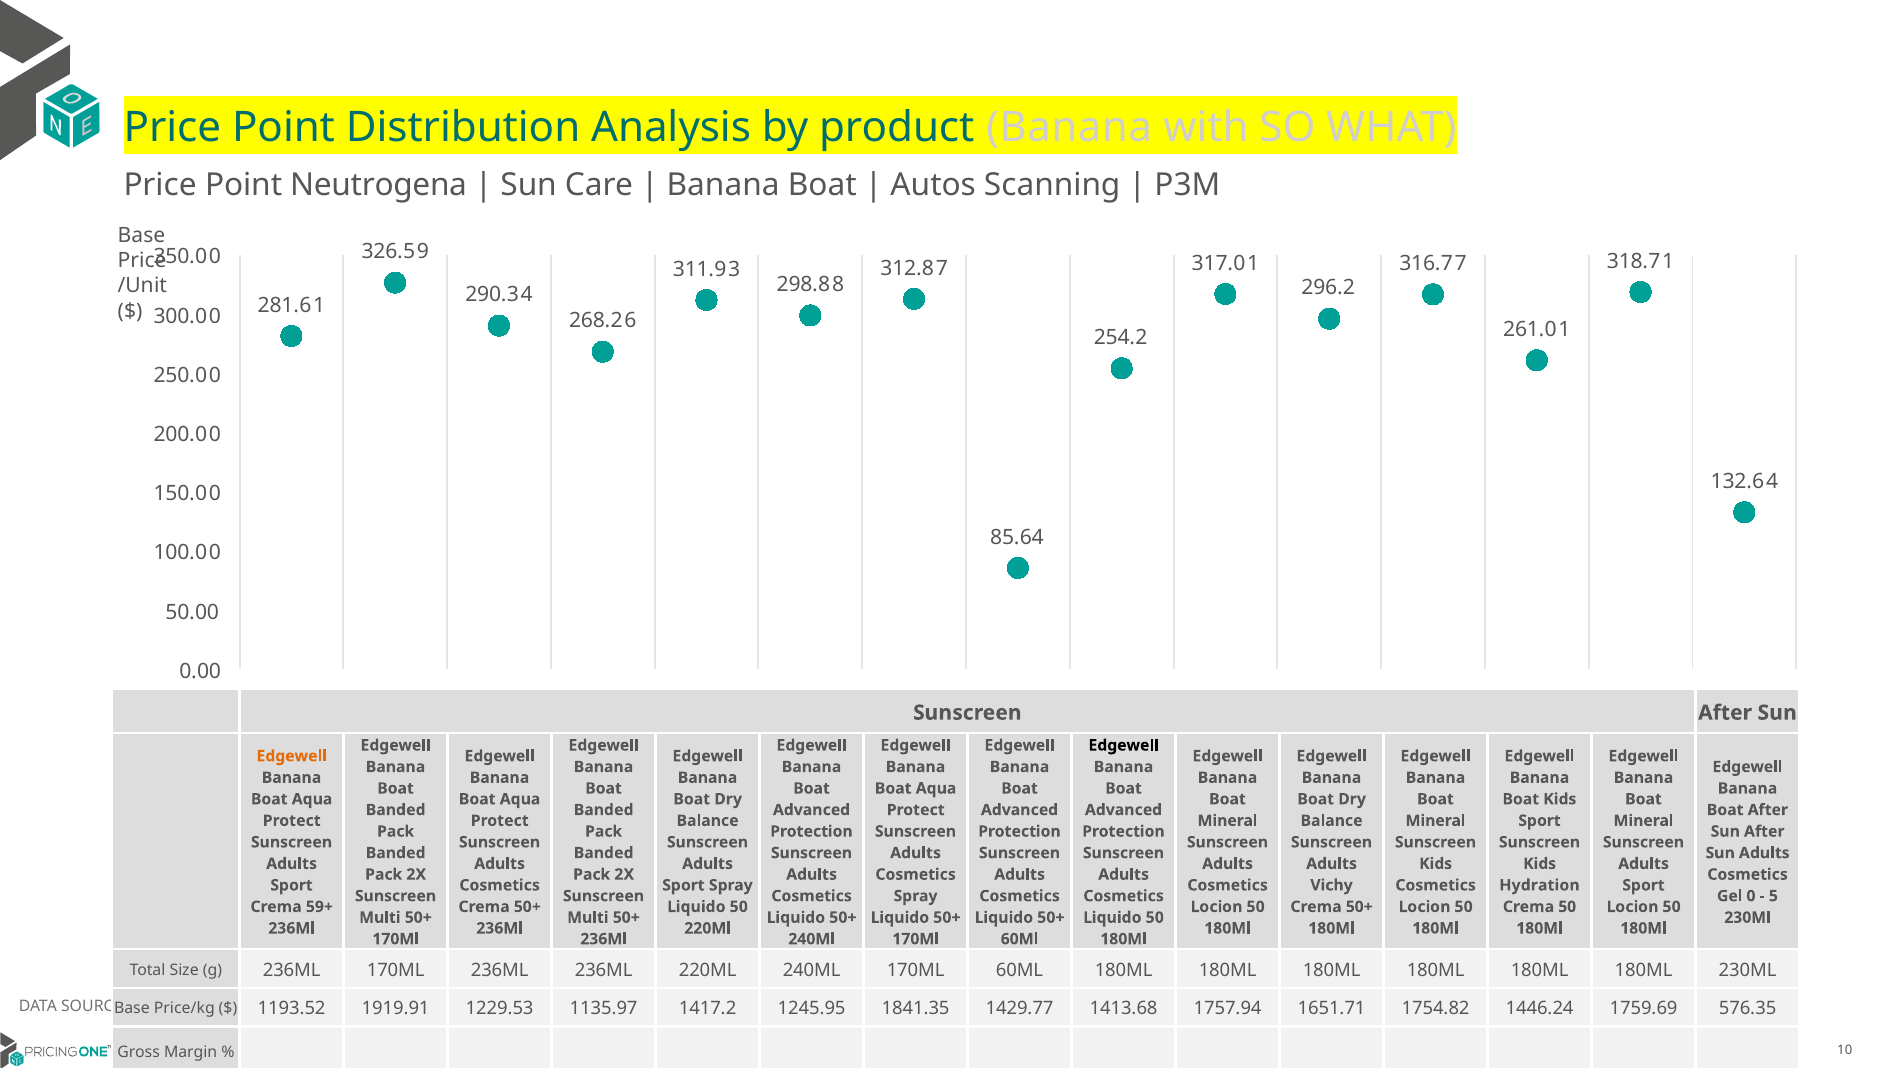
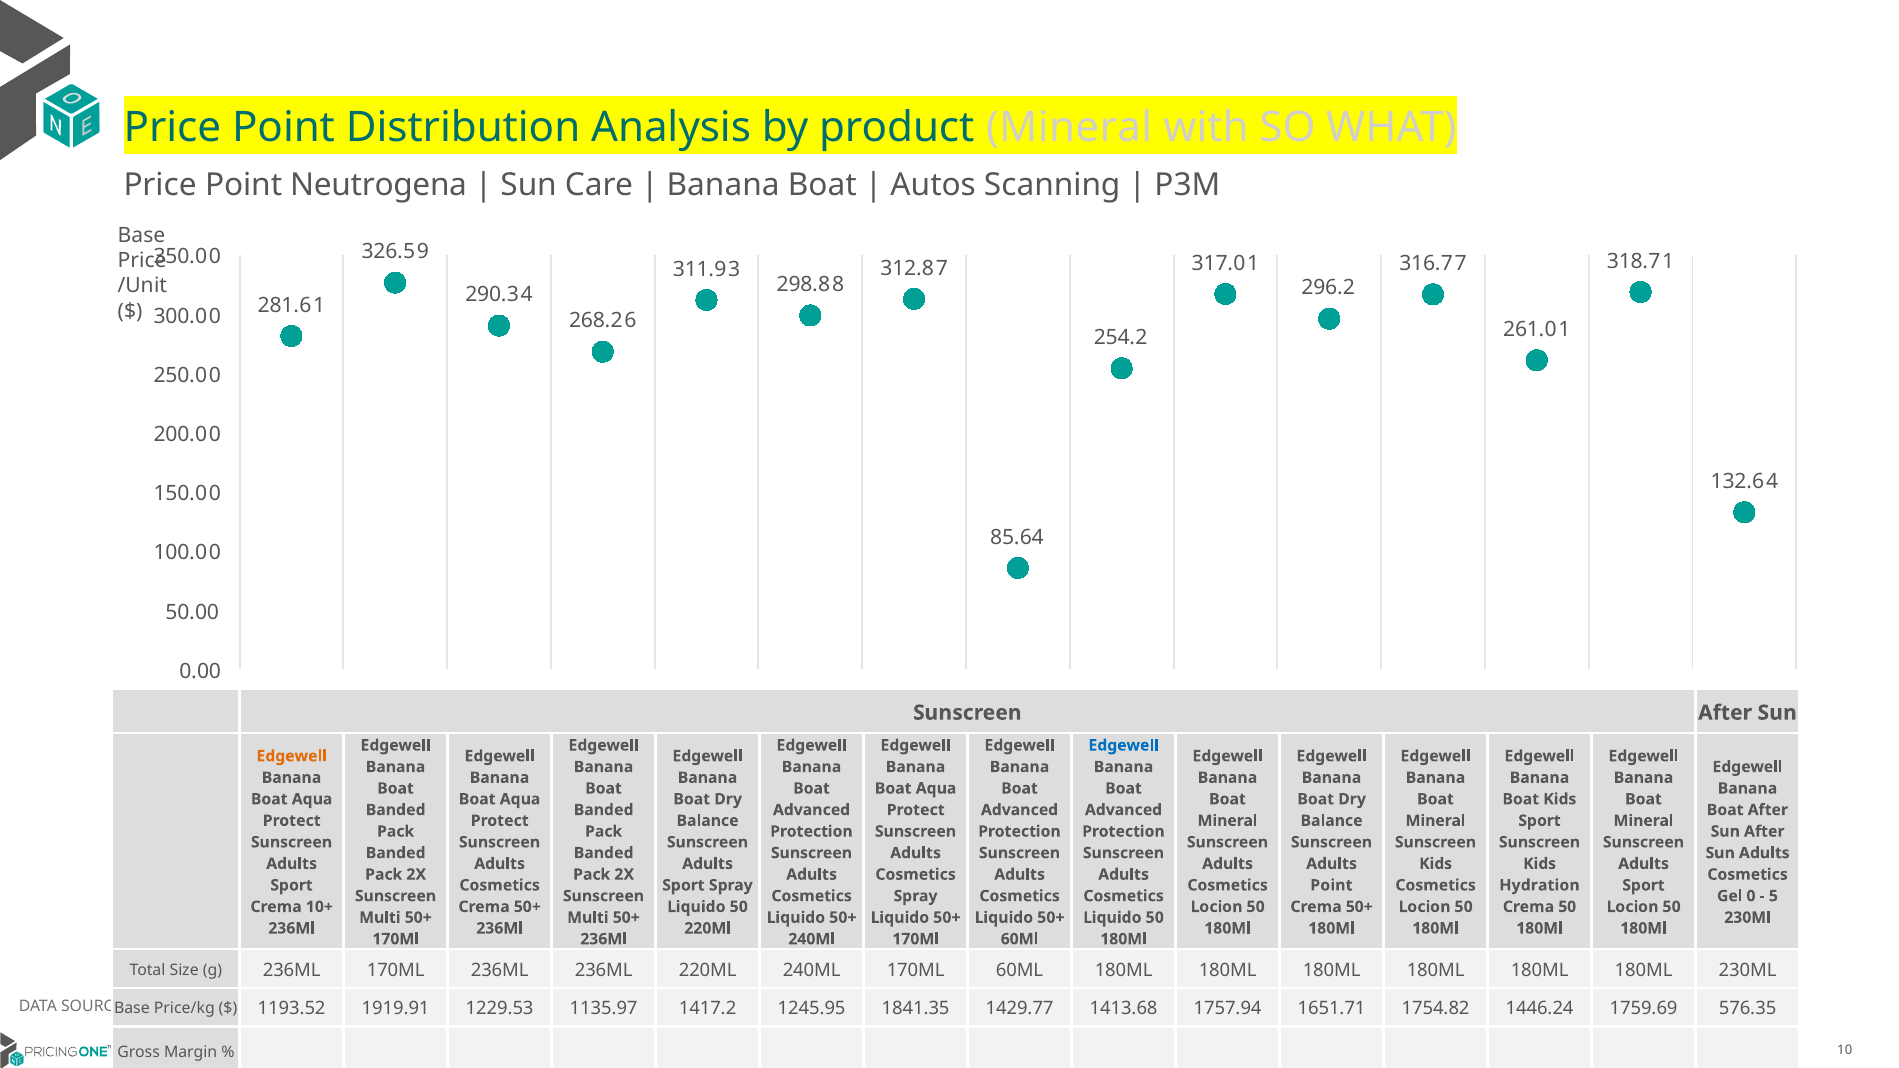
product Banana: Banana -> Mineral
Edgewell at (1124, 745) colour: black -> blue
Vichy at (1332, 885): Vichy -> Point
59+: 59+ -> 10+
